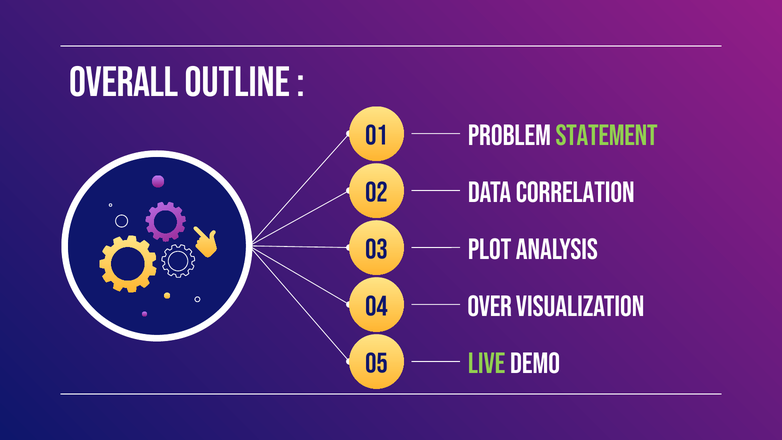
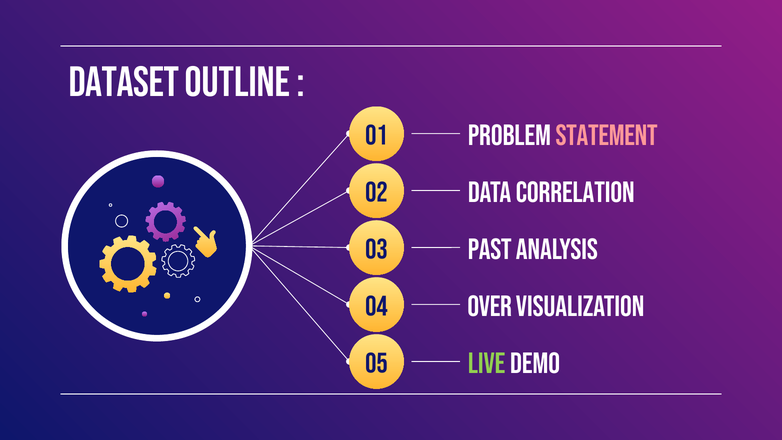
Overall: Overall -> Dataset
statement colour: light green -> pink
Plot: Plot -> Past
